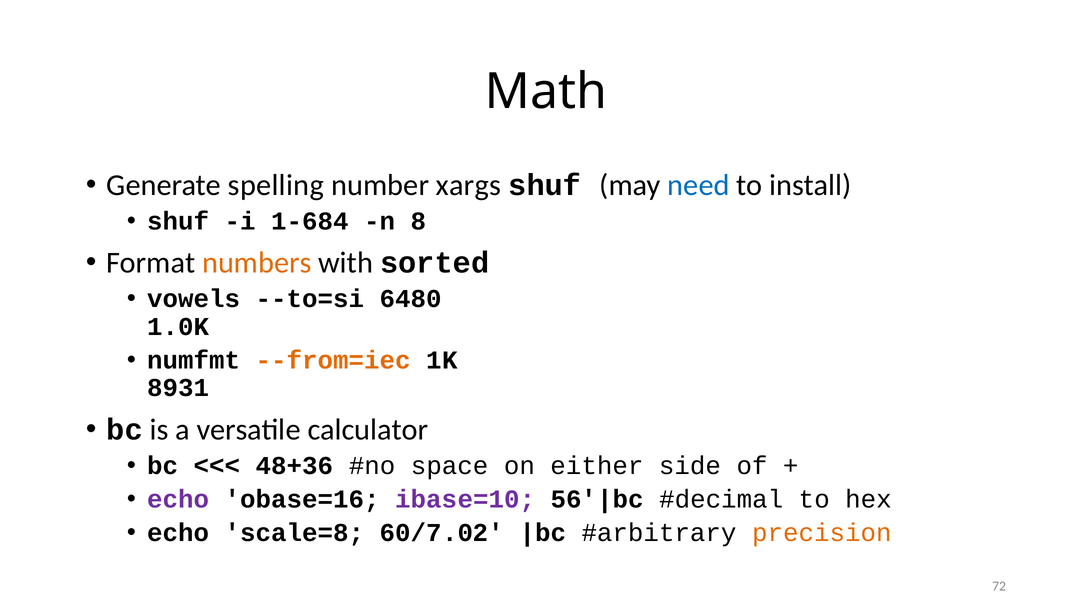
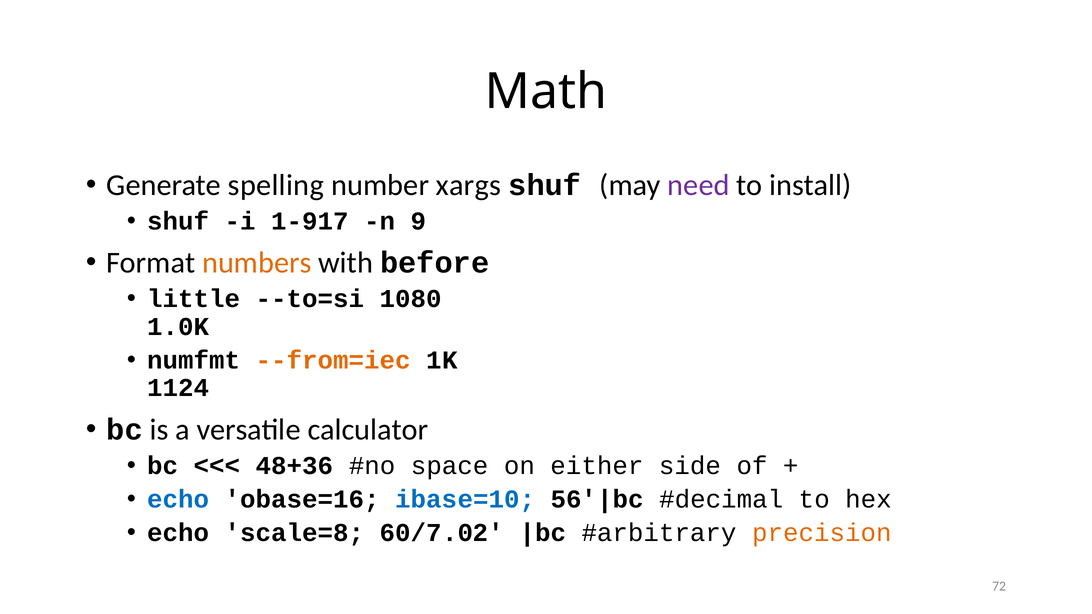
need colour: blue -> purple
1-684: 1-684 -> 1-917
8: 8 -> 9
sorted: sorted -> before
vowels: vowels -> little
6480: 6480 -> 1080
8931: 8931 -> 1124
echo at (178, 499) colour: purple -> blue
ibase=10 colour: purple -> blue
